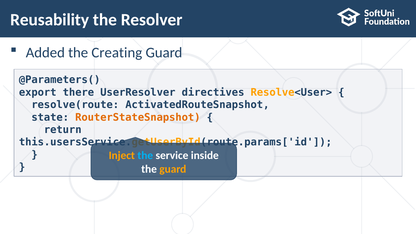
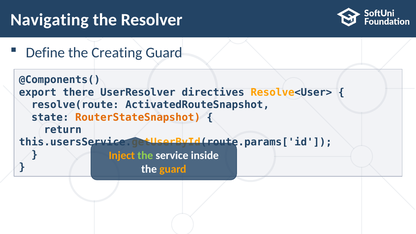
Reusability: Reusability -> Navigating
Added: Added -> Define
@Parameters(: @Parameters( -> @Components(
the at (145, 156) colour: light blue -> light green
